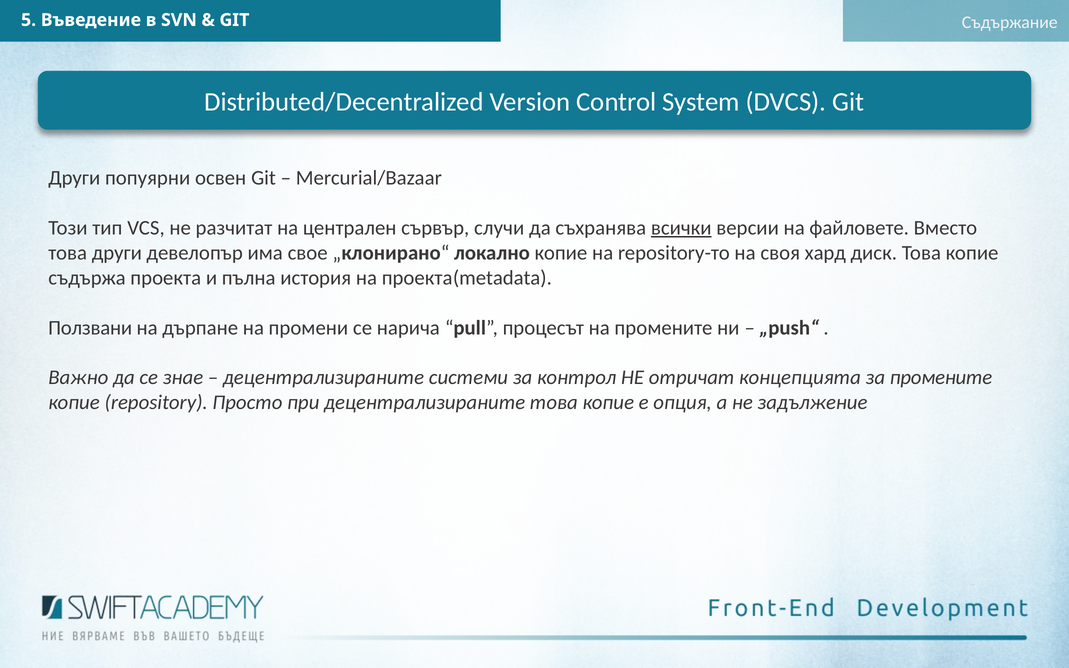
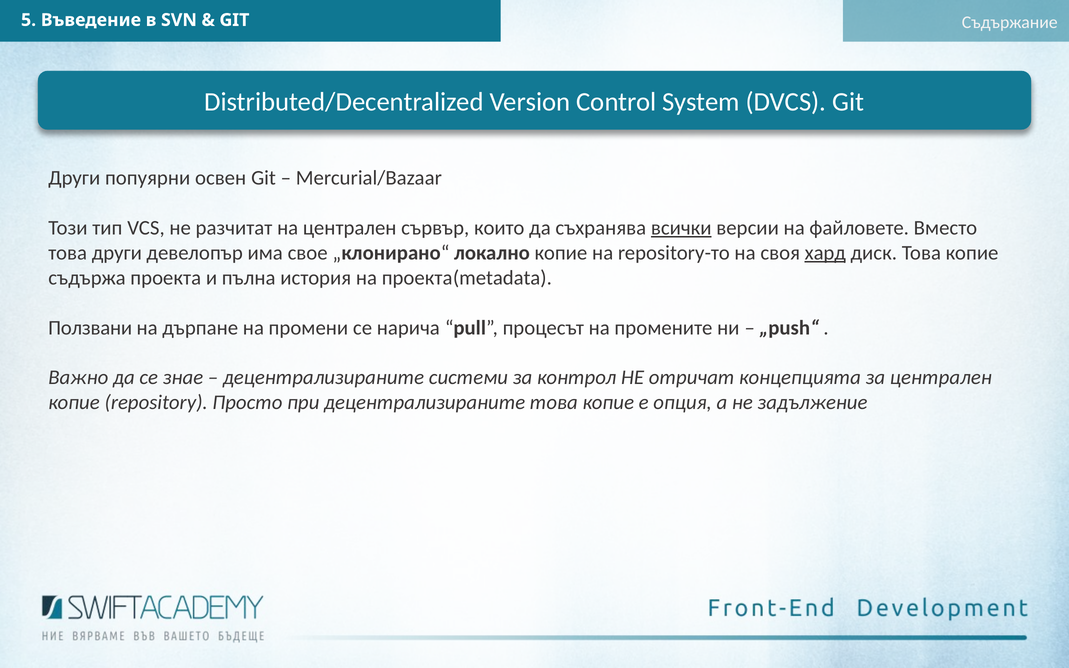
случи: случи -> които
хард underline: none -> present
за промените: промените -> централен
